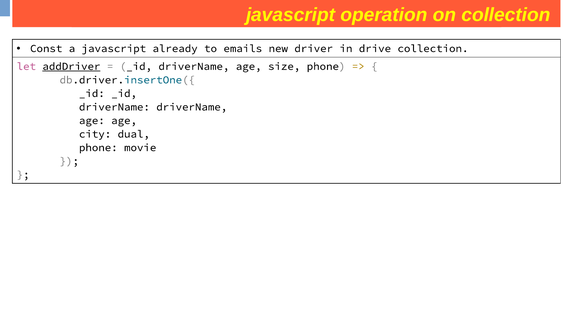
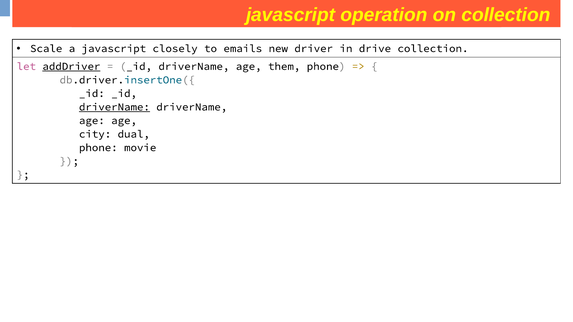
Const: Const -> Scale
already: already -> closely
size: size -> them
driverName at (114, 107) underline: none -> present
